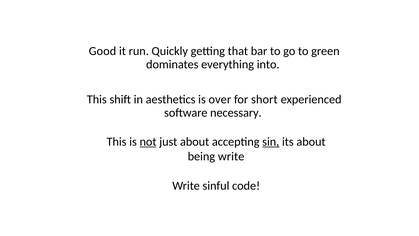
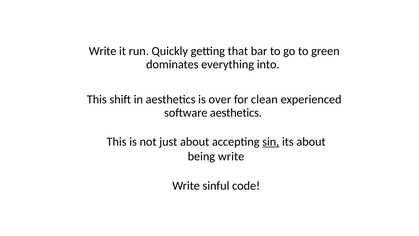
Good at (103, 51): Good -> Write
short: short -> clean
software necessary: necessary -> aesthetics
not underline: present -> none
